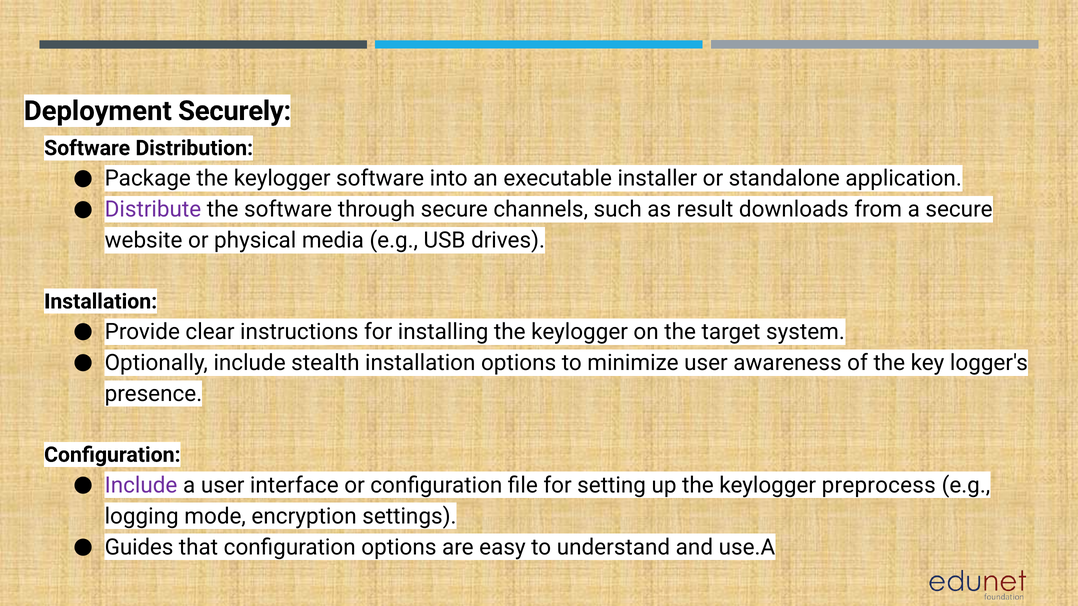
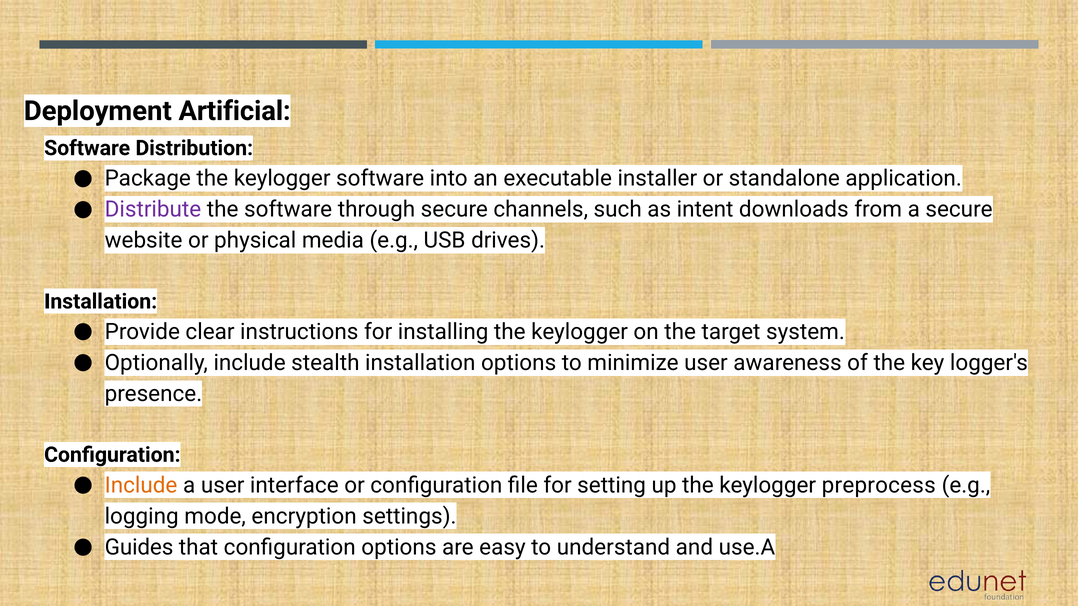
Securely: Securely -> Artificial
result: result -> intent
Include at (141, 485) colour: purple -> orange
